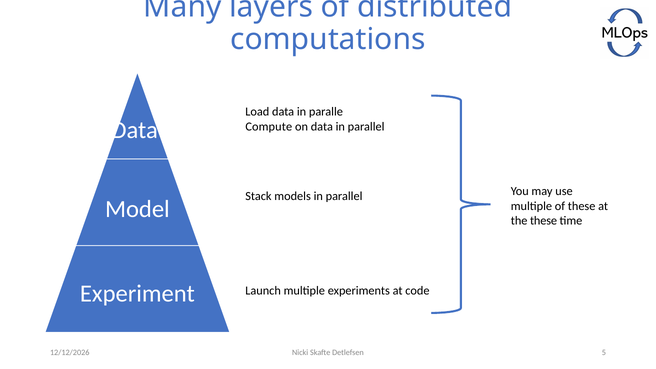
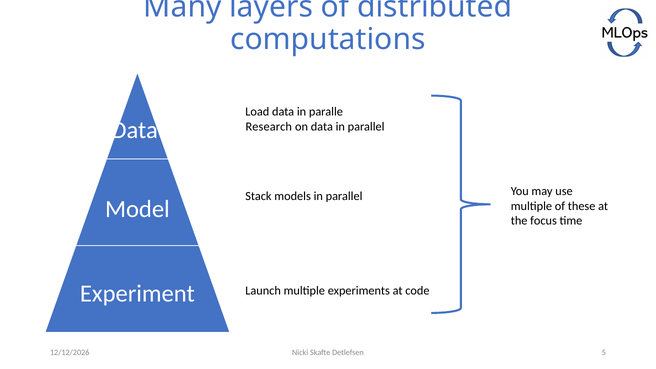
Compute: Compute -> Research
the these: these -> focus
